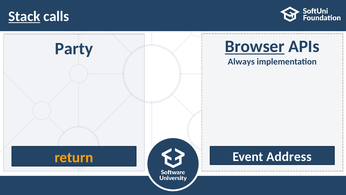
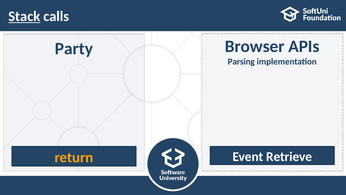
Browser underline: present -> none
Always: Always -> Parsing
Address: Address -> Retrieve
